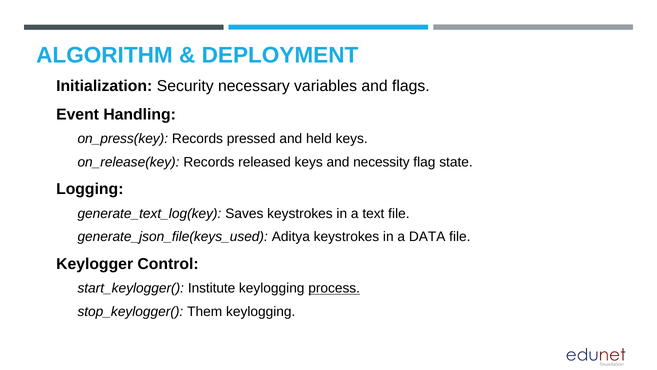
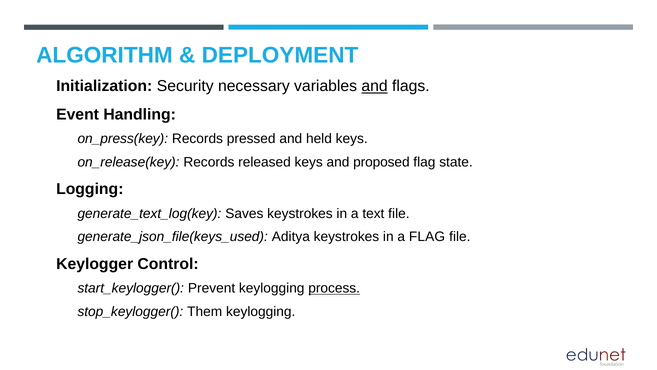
and at (375, 86) underline: none -> present
necessity: necessity -> proposed
a DATA: DATA -> FLAG
Institute: Institute -> Prevent
